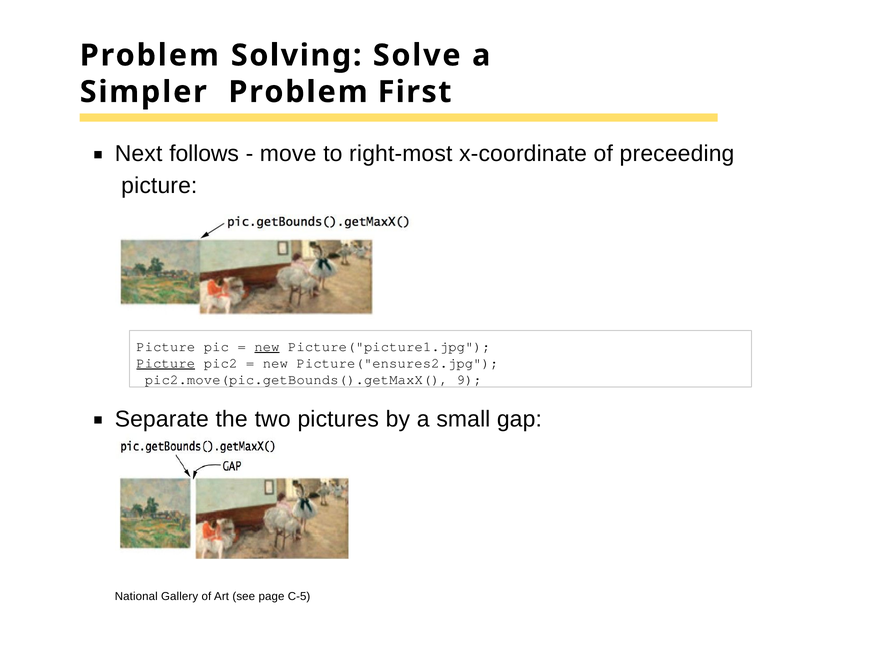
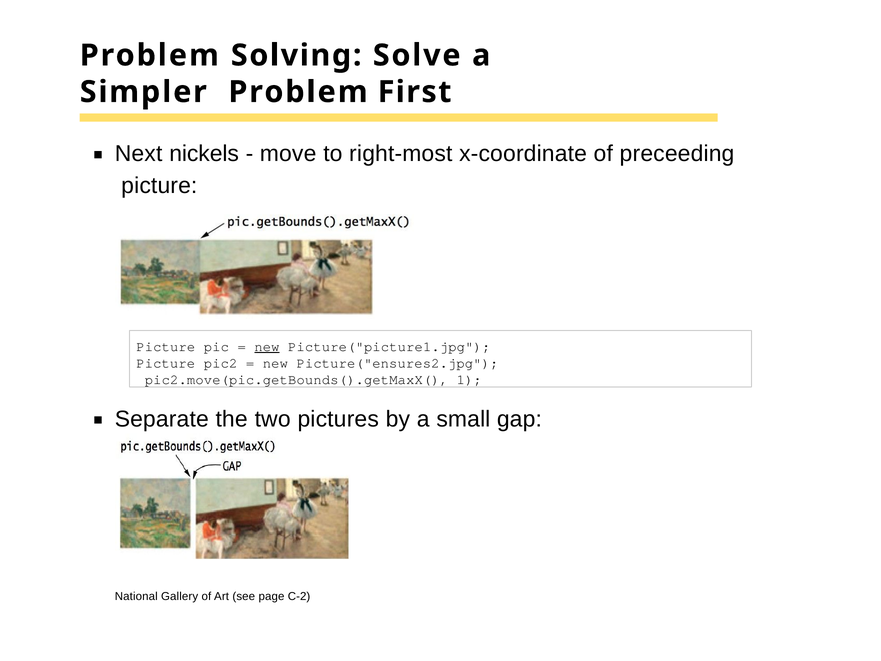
follows: follows -> nickels
Picture at (166, 363) underline: present -> none
9: 9 -> 1
C-5: C-5 -> C-2
